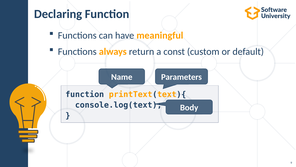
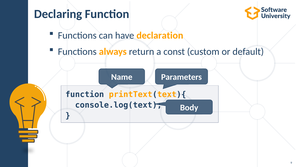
meaningful: meaningful -> declaration
